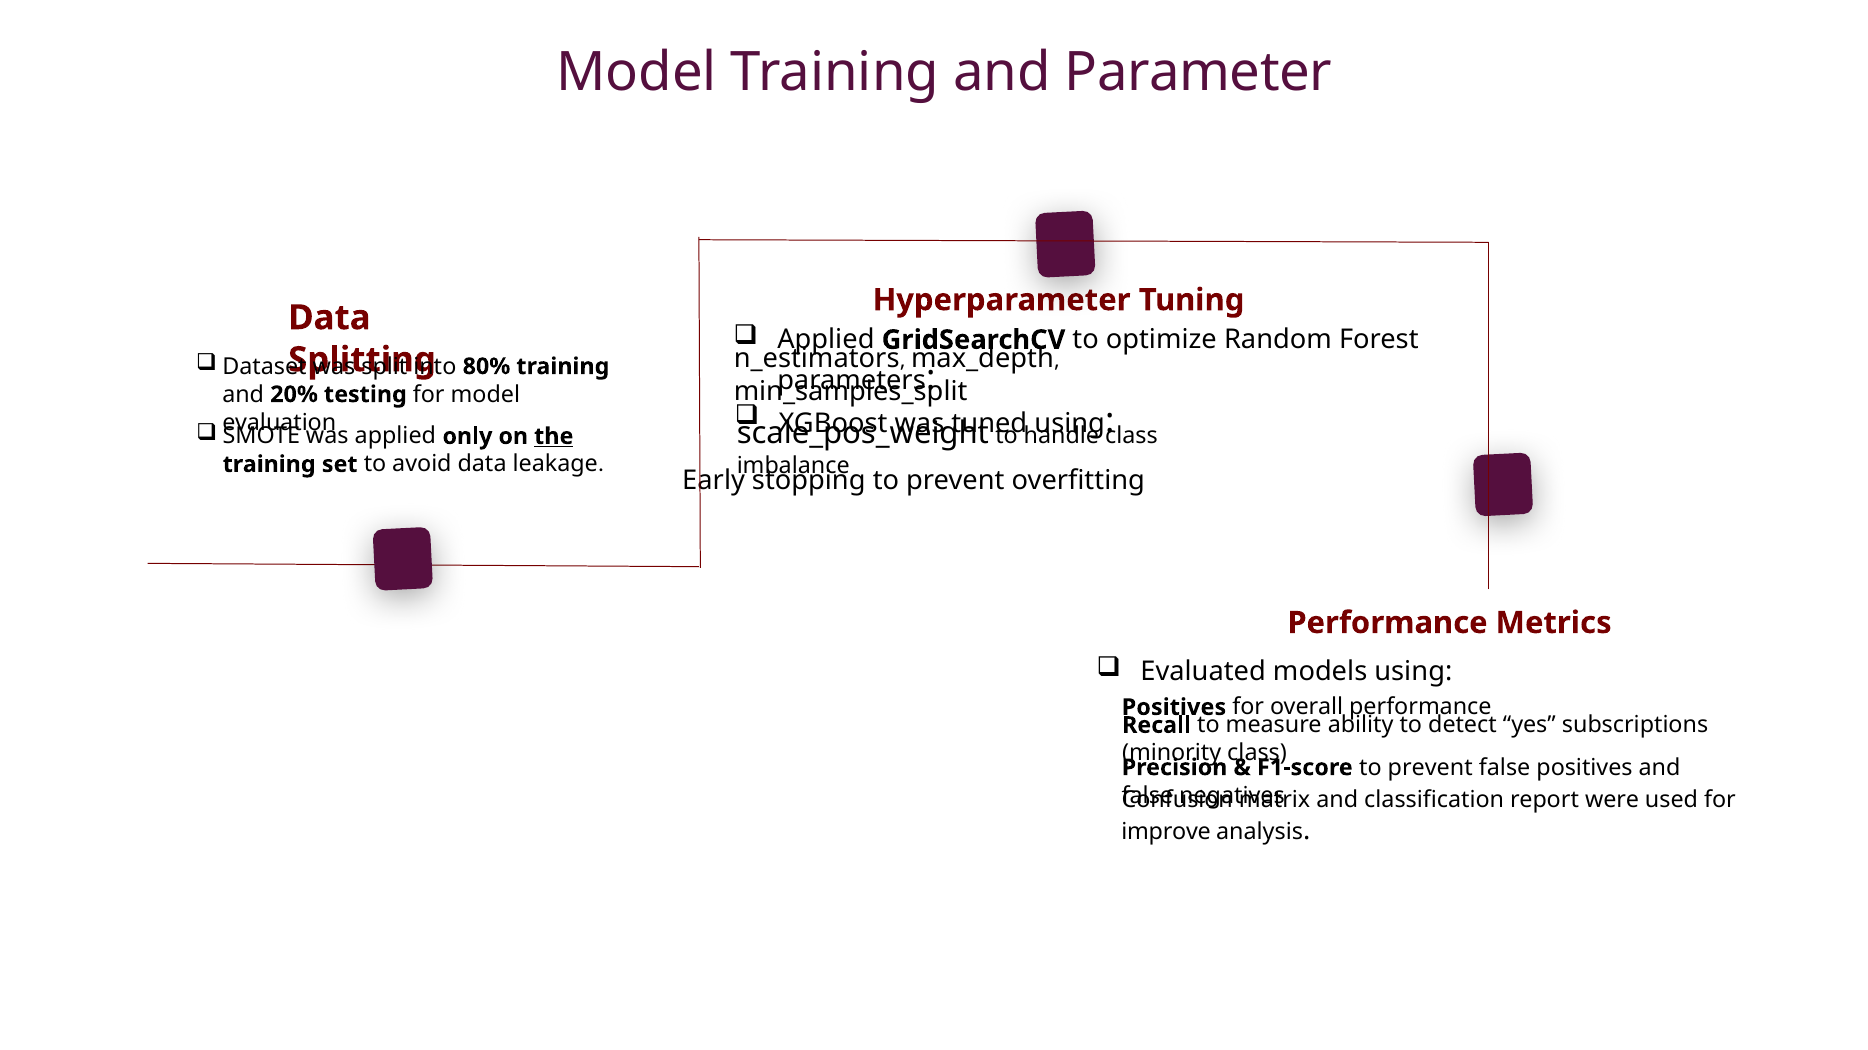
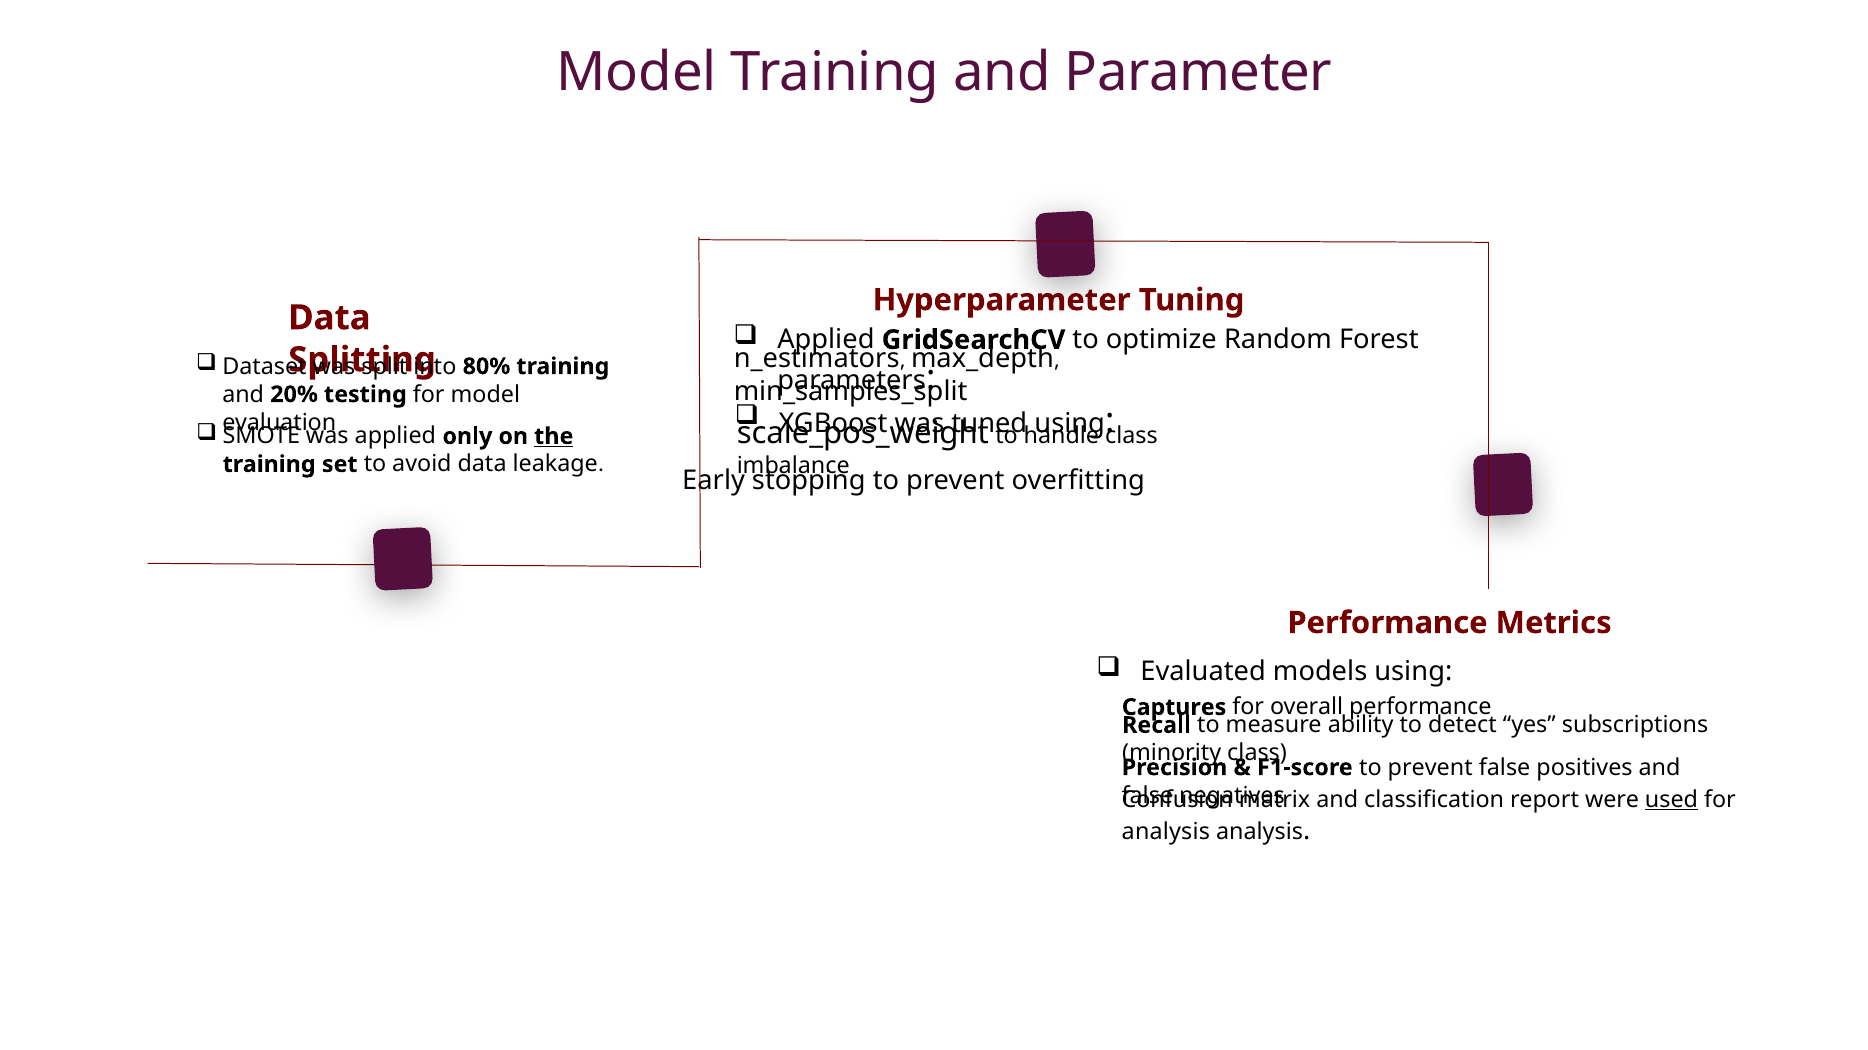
Positives at (1174, 708): Positives -> Captures
used underline: none -> present
improve at (1166, 832): improve -> analysis
